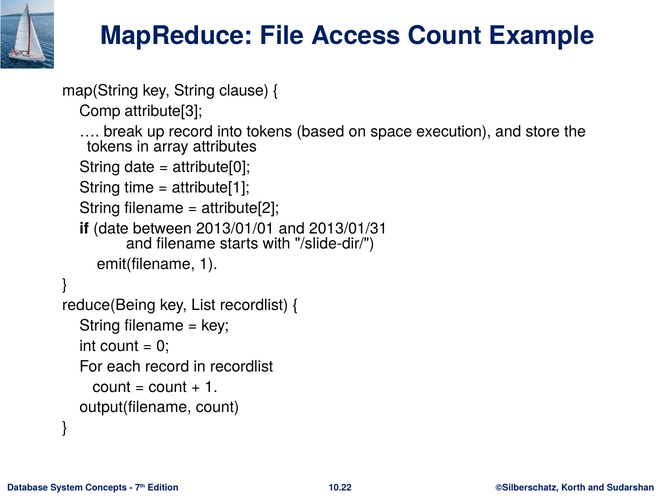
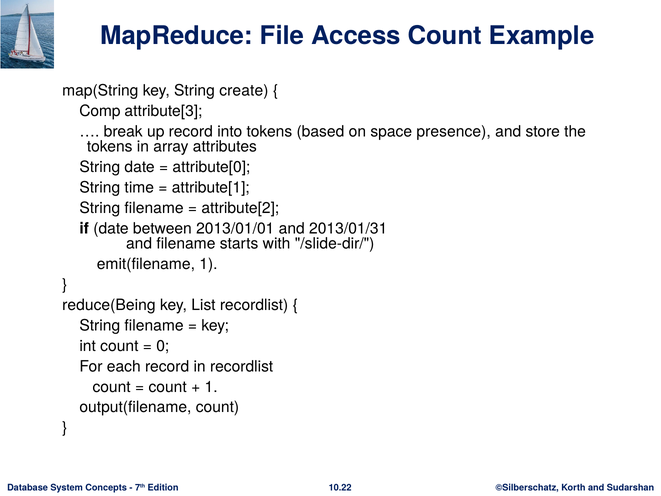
clause: clause -> create
execution: execution -> presence
